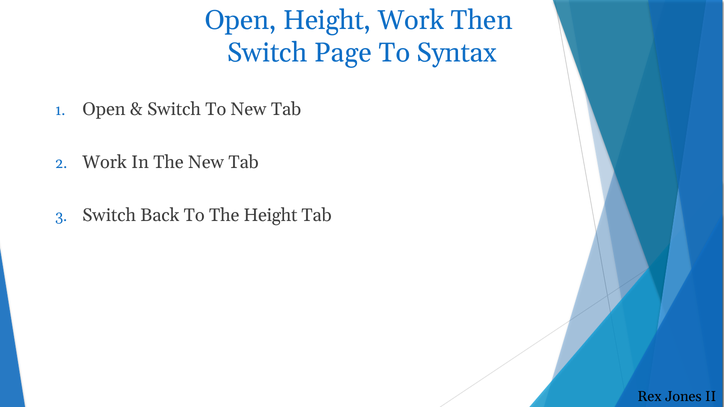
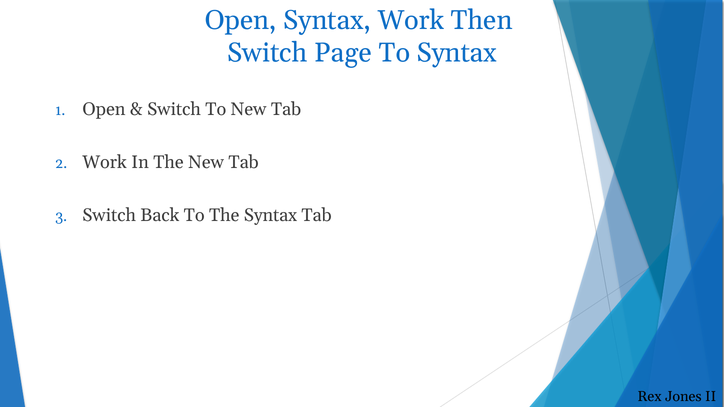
Open Height: Height -> Syntax
The Height: Height -> Syntax
